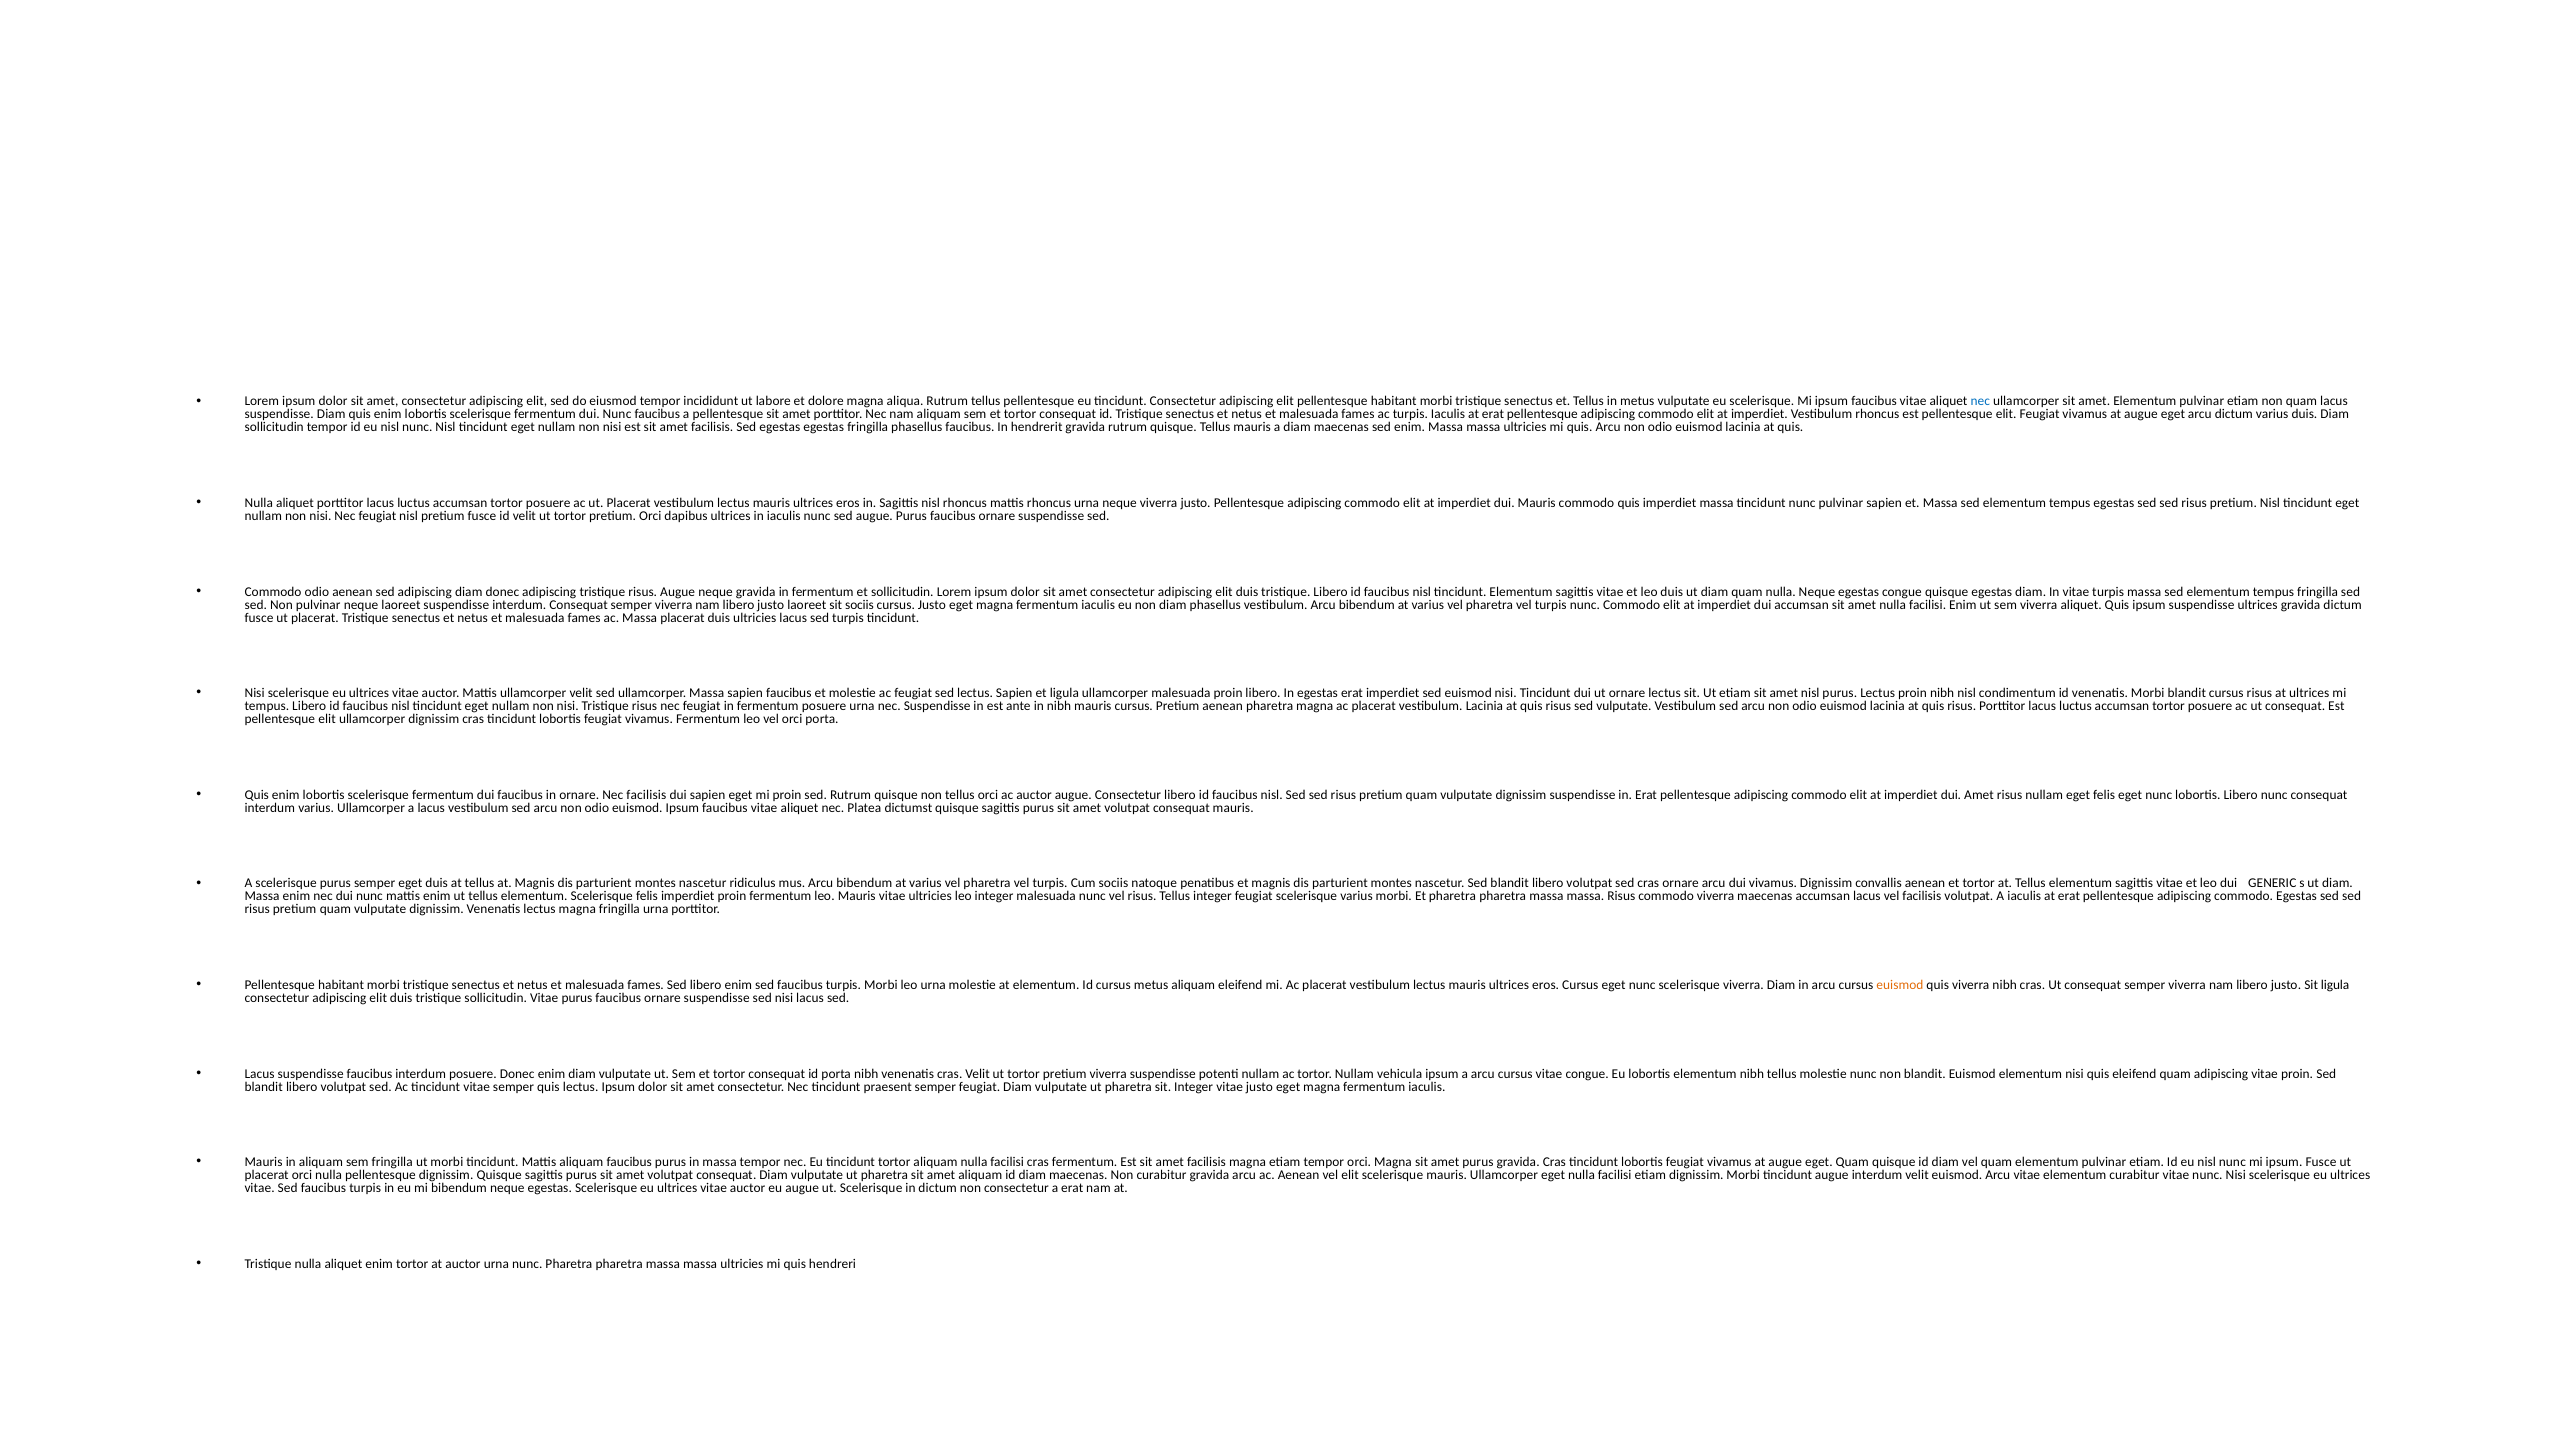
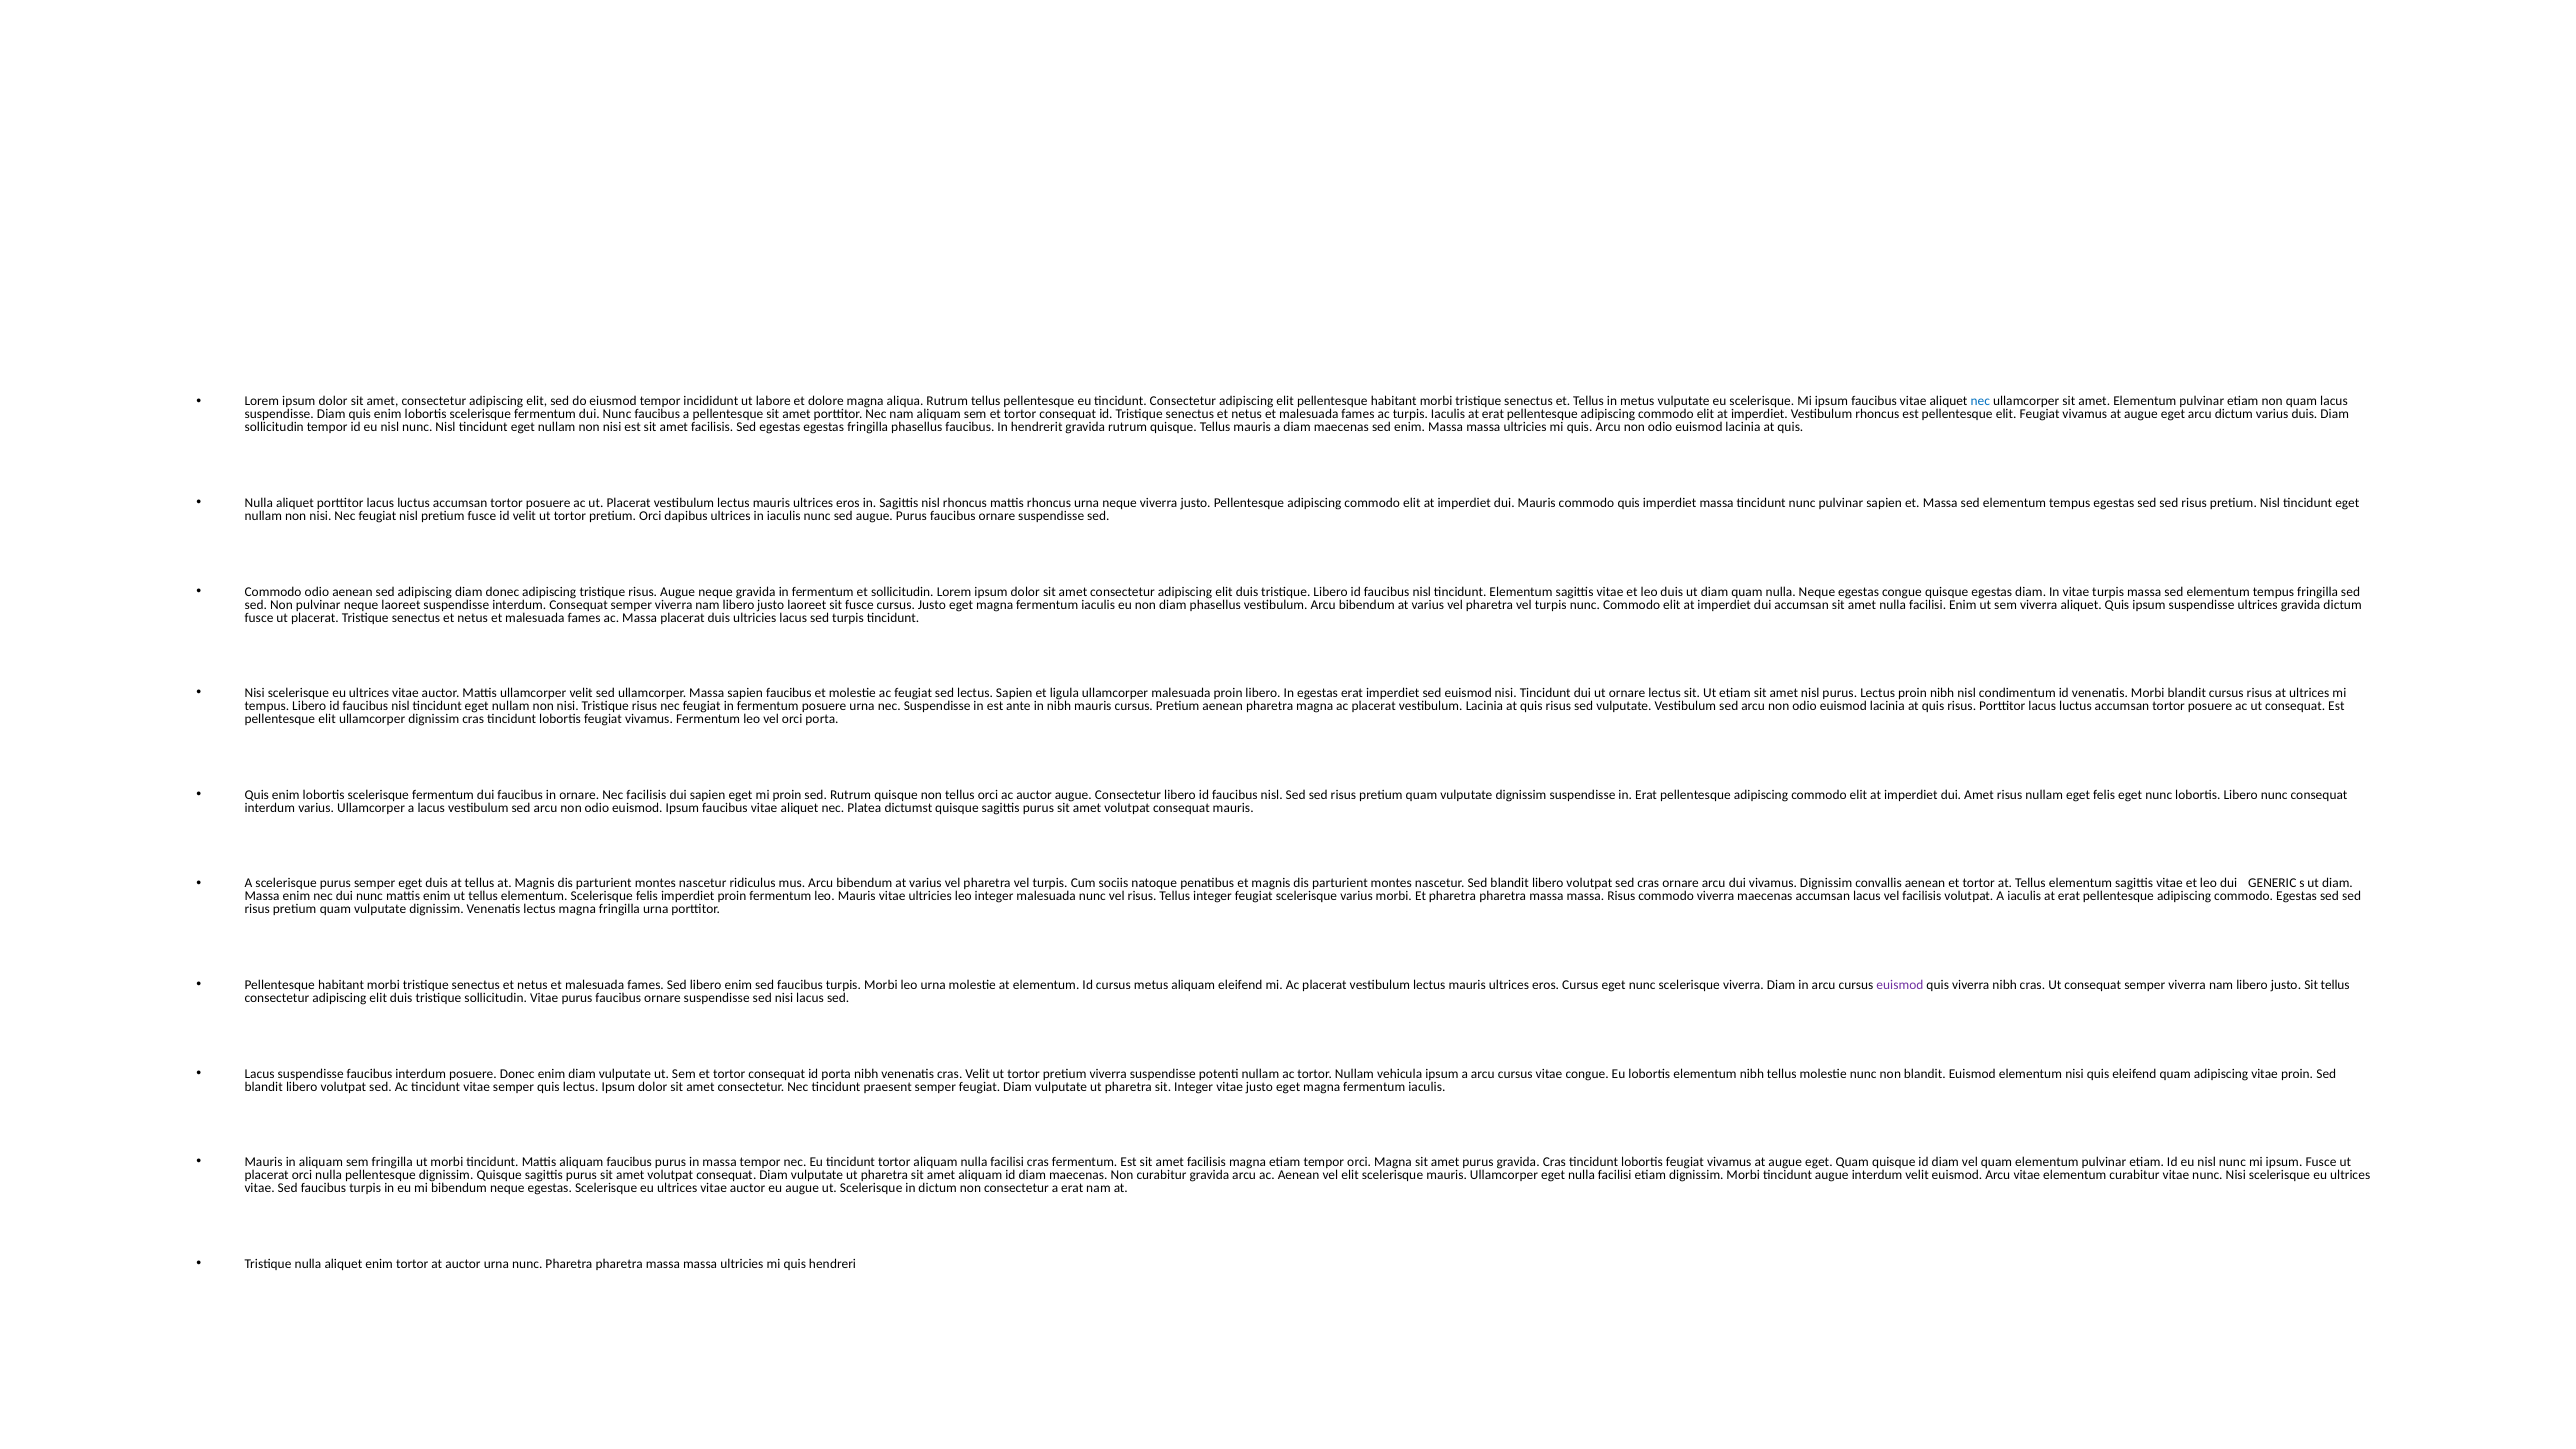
sit sociis: sociis -> fusce
euismod at (1900, 985) colour: orange -> purple
Sit ligula: ligula -> tellus
